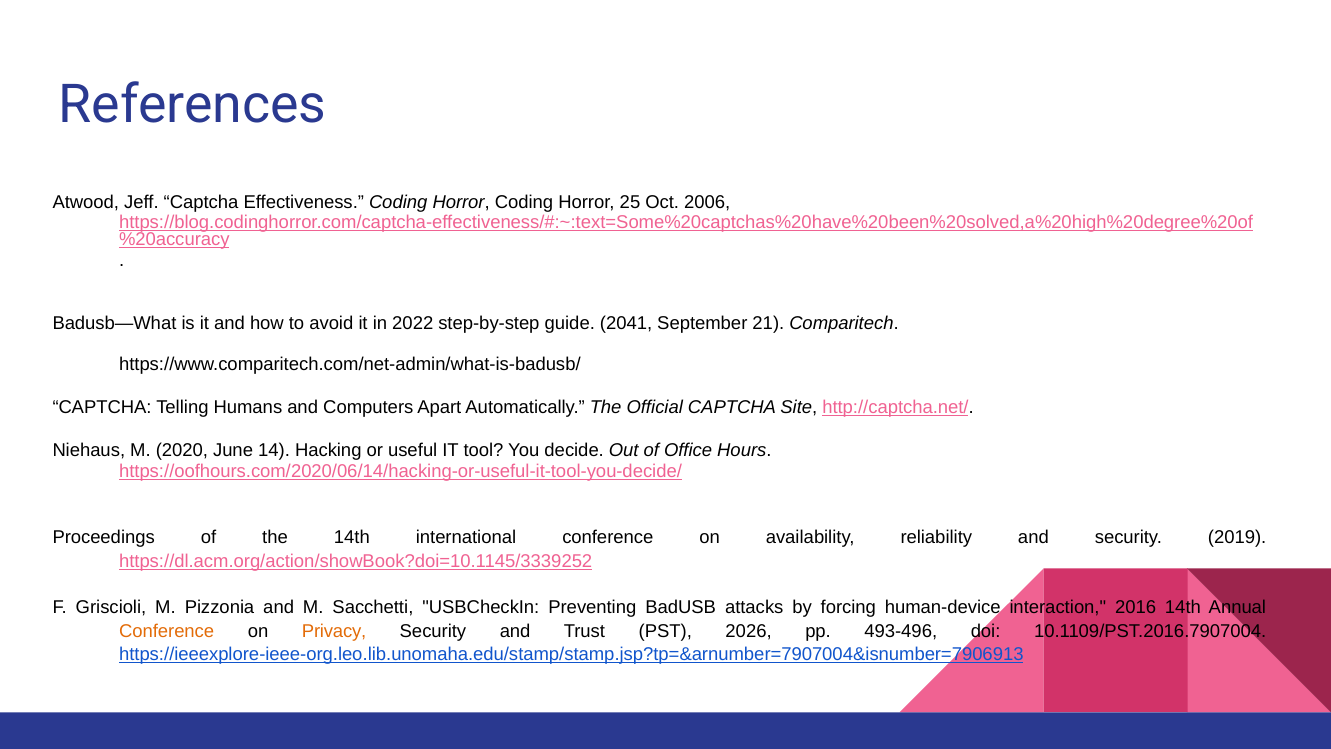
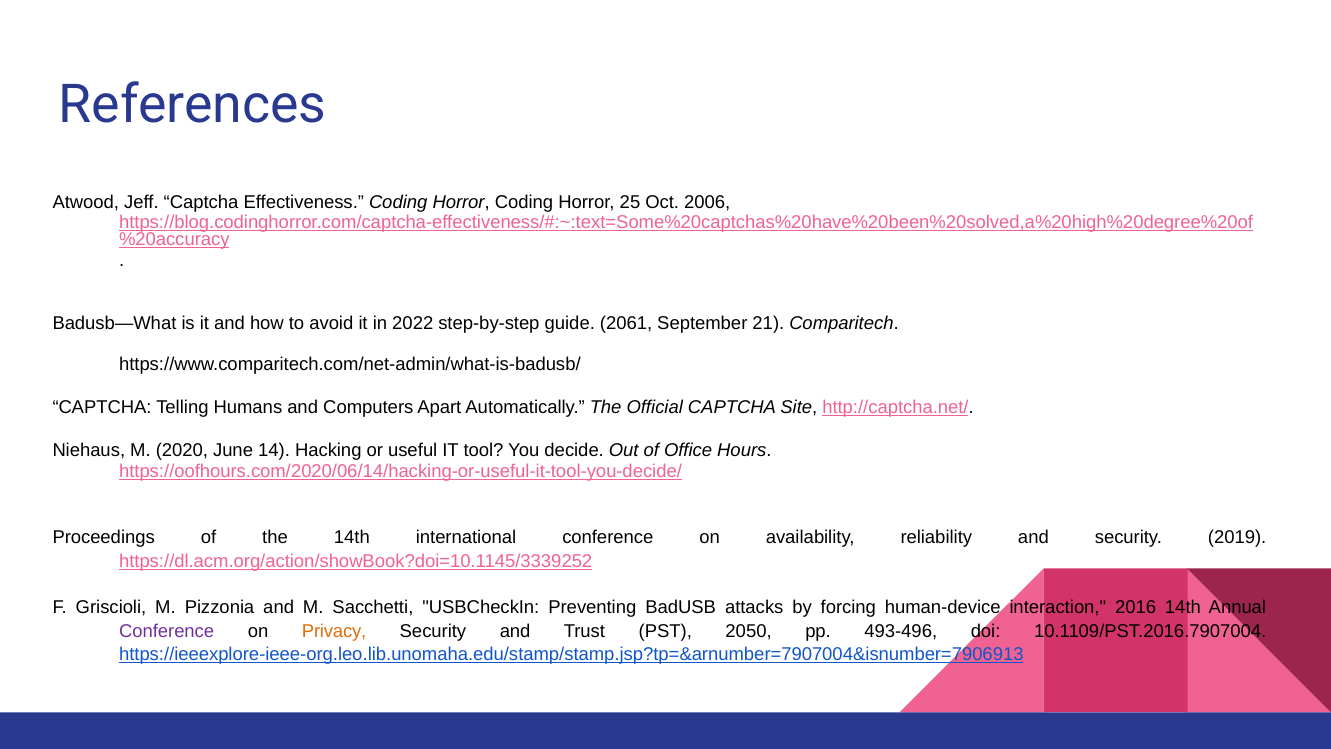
2041: 2041 -> 2061
Conference at (167, 631) colour: orange -> purple
2026: 2026 -> 2050
